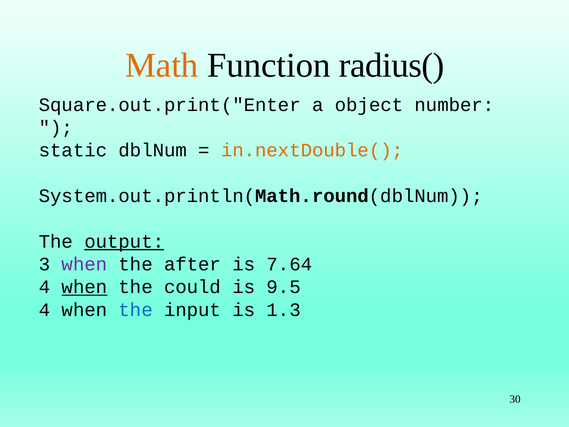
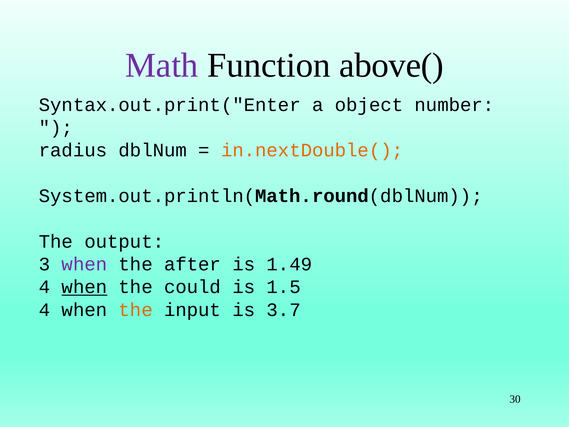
Math colour: orange -> purple
radius(: radius( -> above(
Square.out.print("Enter: Square.out.print("Enter -> Syntax.out.print("Enter
static: static -> radius
output underline: present -> none
7.64: 7.64 -> 1.49
9.5: 9.5 -> 1.5
the at (136, 310) colour: blue -> orange
1.3: 1.3 -> 3.7
